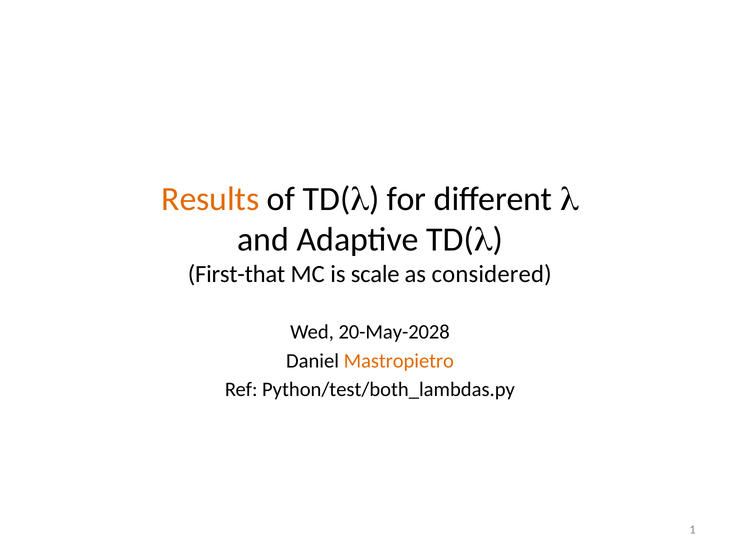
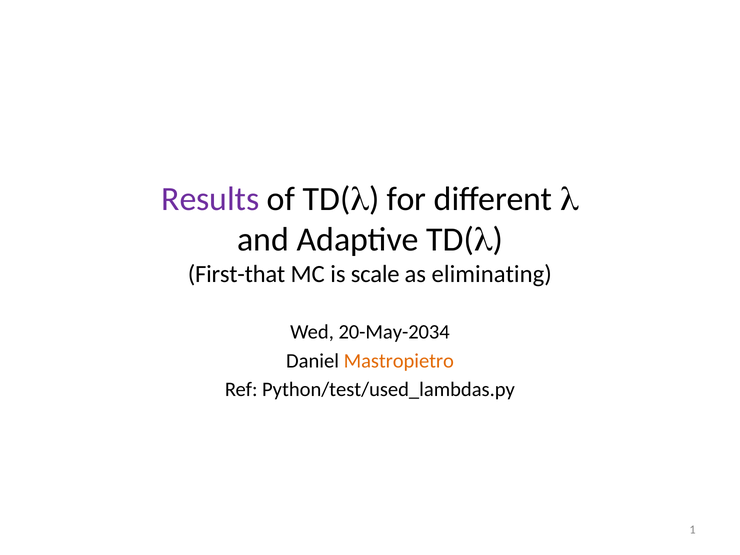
Results colour: orange -> purple
considered: considered -> eliminating
20-May-2028: 20-May-2028 -> 20-May-2034
Python/test/both_lambdas.py: Python/test/both_lambdas.py -> Python/test/used_lambdas.py
